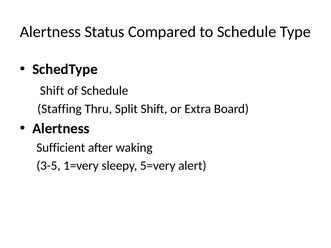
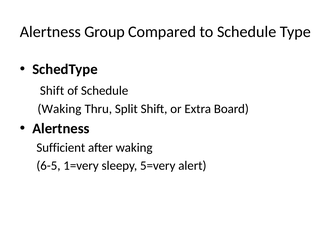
Status: Status -> Group
Staffing at (59, 109): Staffing -> Waking
3-5: 3-5 -> 6-5
